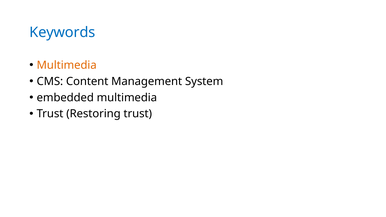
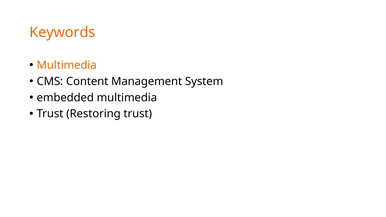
Keywords colour: blue -> orange
